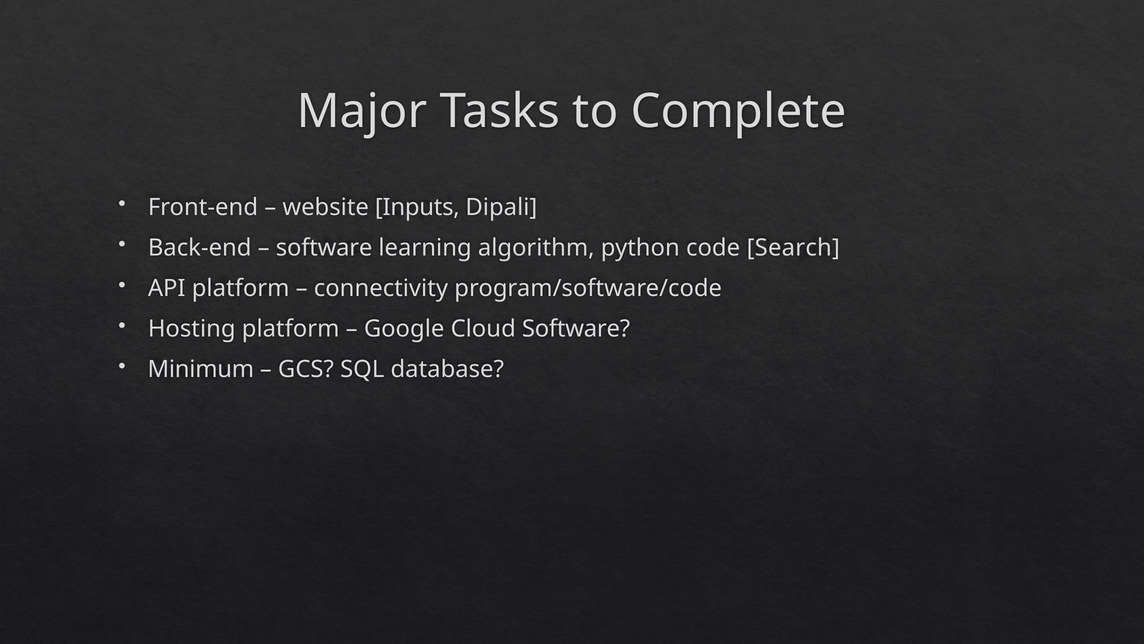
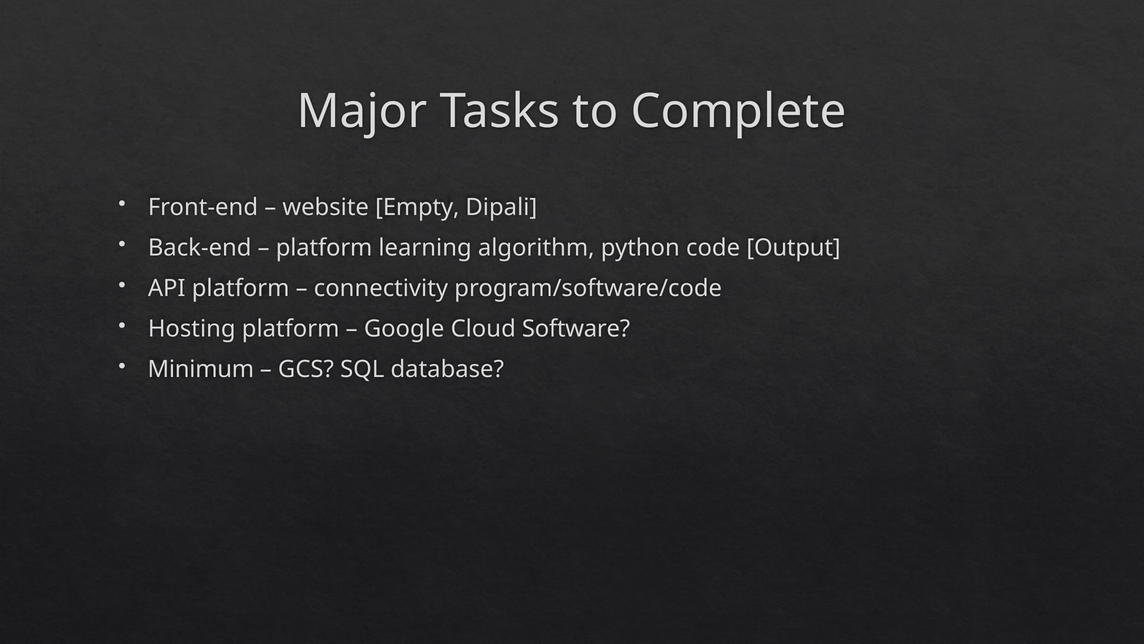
Inputs: Inputs -> Empty
software at (324, 248): software -> platform
Search: Search -> Output
